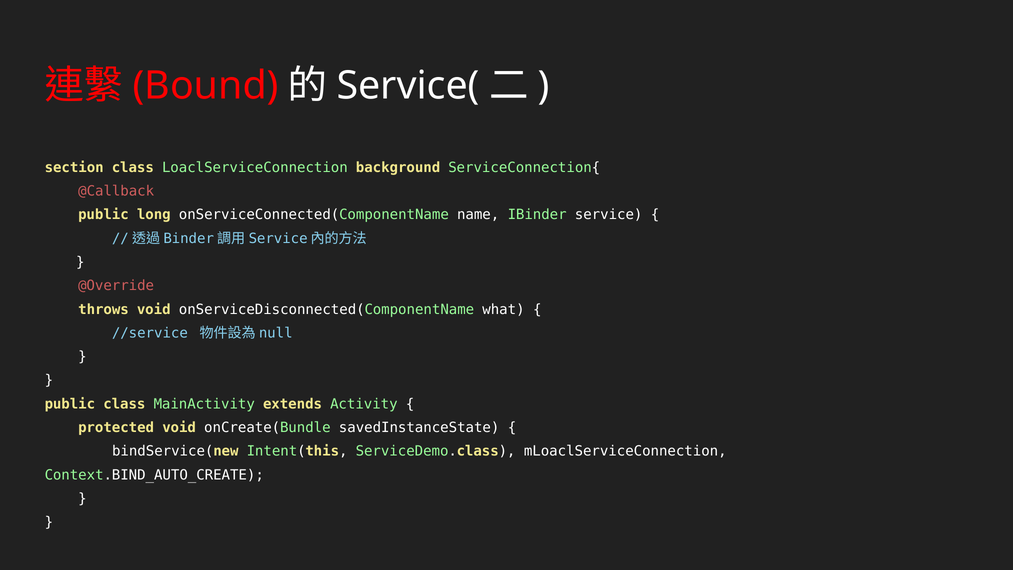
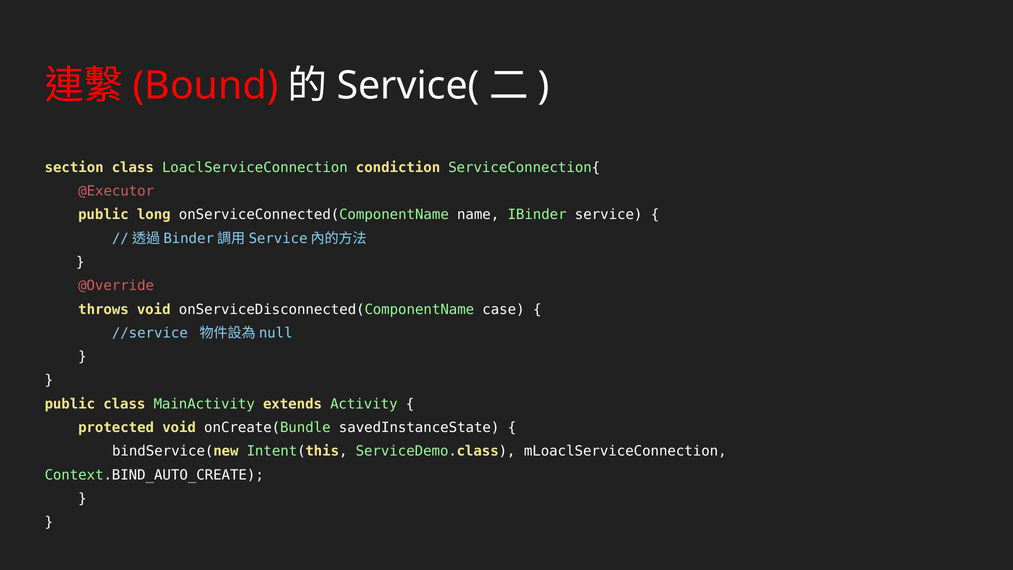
background: background -> condiction
@Callback: @Callback -> @Executor
what: what -> case
